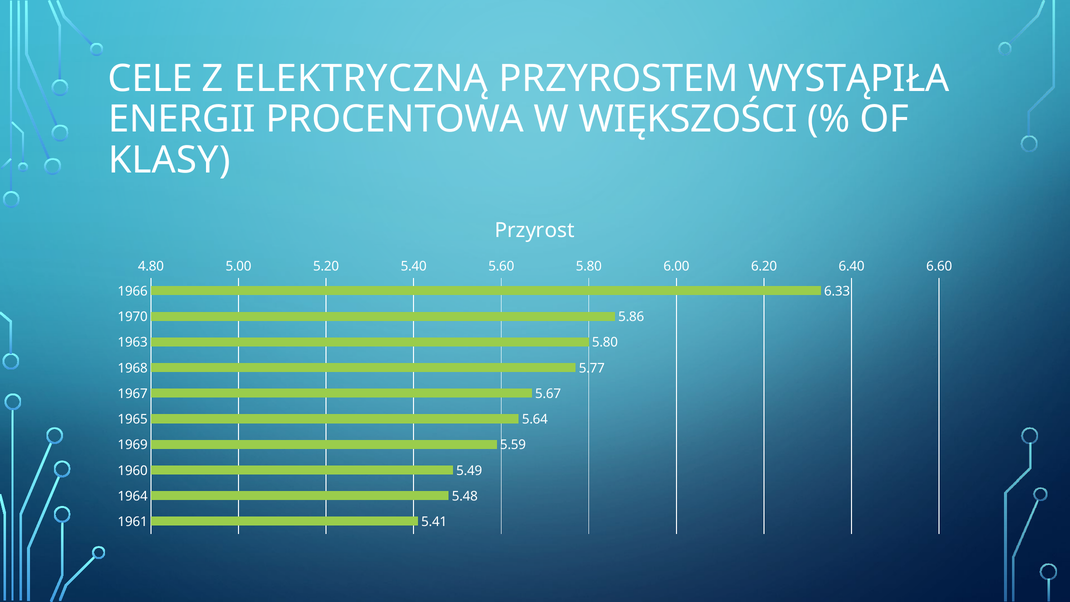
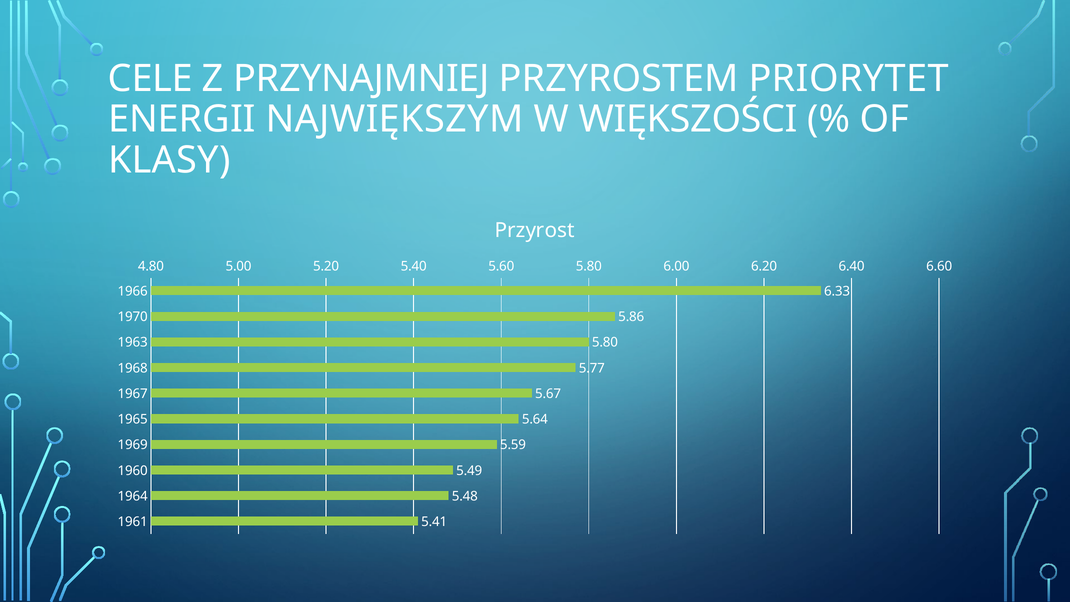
ELEKTRYCZNĄ: ELEKTRYCZNĄ -> PRZYNAJMNIEJ
WYSTĄPIŁA: WYSTĄPIŁA -> PRIORYTET
PROCENTOWA: PROCENTOWA -> NAJWIĘKSZYM
